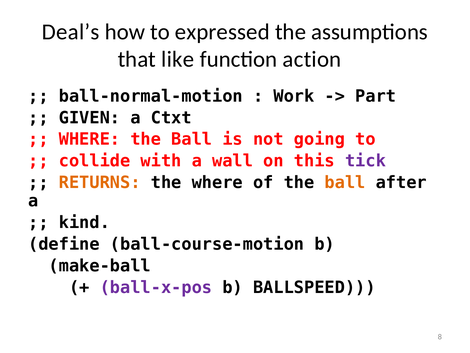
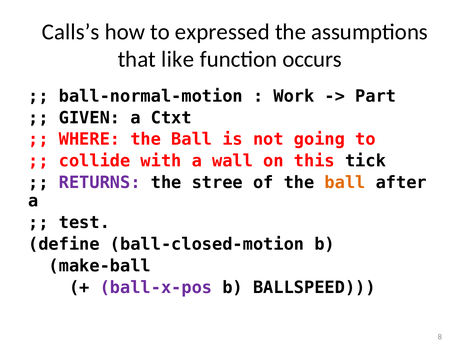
Deal’s: Deal’s -> Calls’s
action: action -> occurs
tick colour: purple -> black
RETURNS colour: orange -> purple
the where: where -> stree
kind: kind -> test
ball-course-motion: ball-course-motion -> ball-closed-motion
